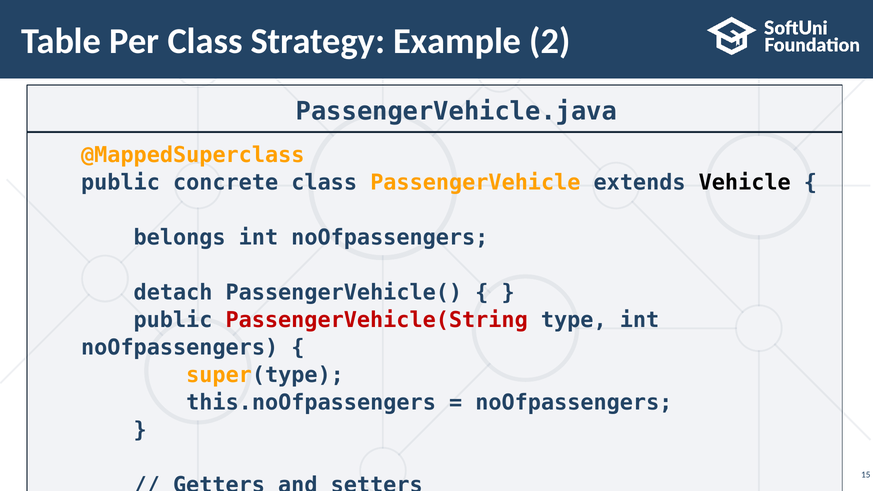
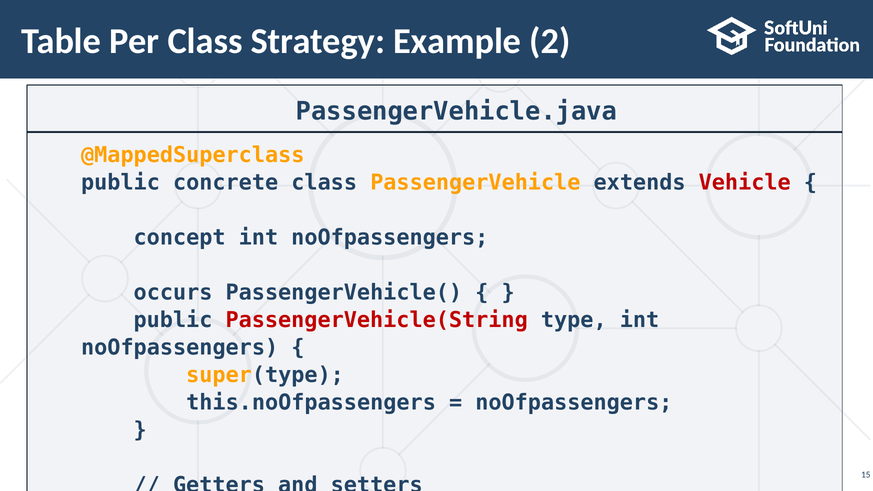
Vehicle colour: black -> red
belongs: belongs -> concept
detach: detach -> occurs
